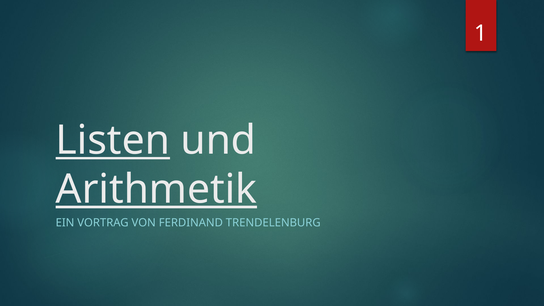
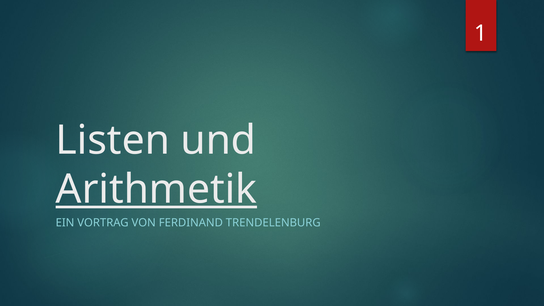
Listen underline: present -> none
